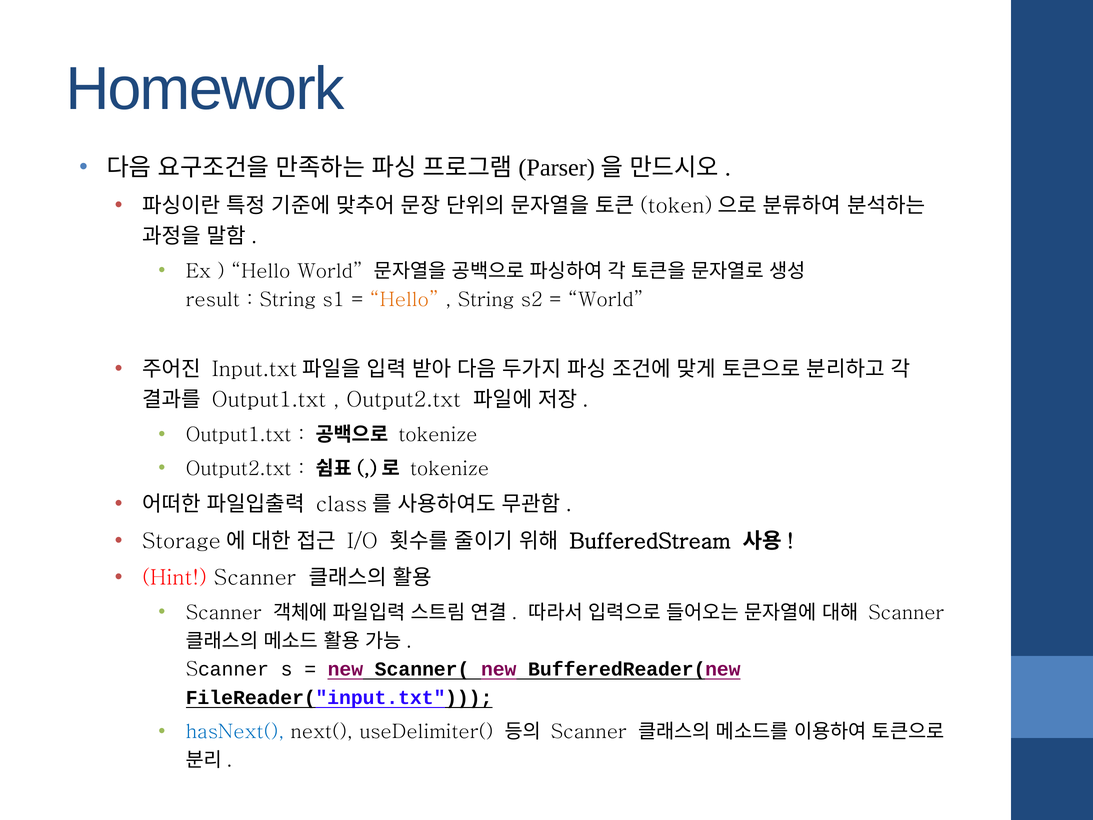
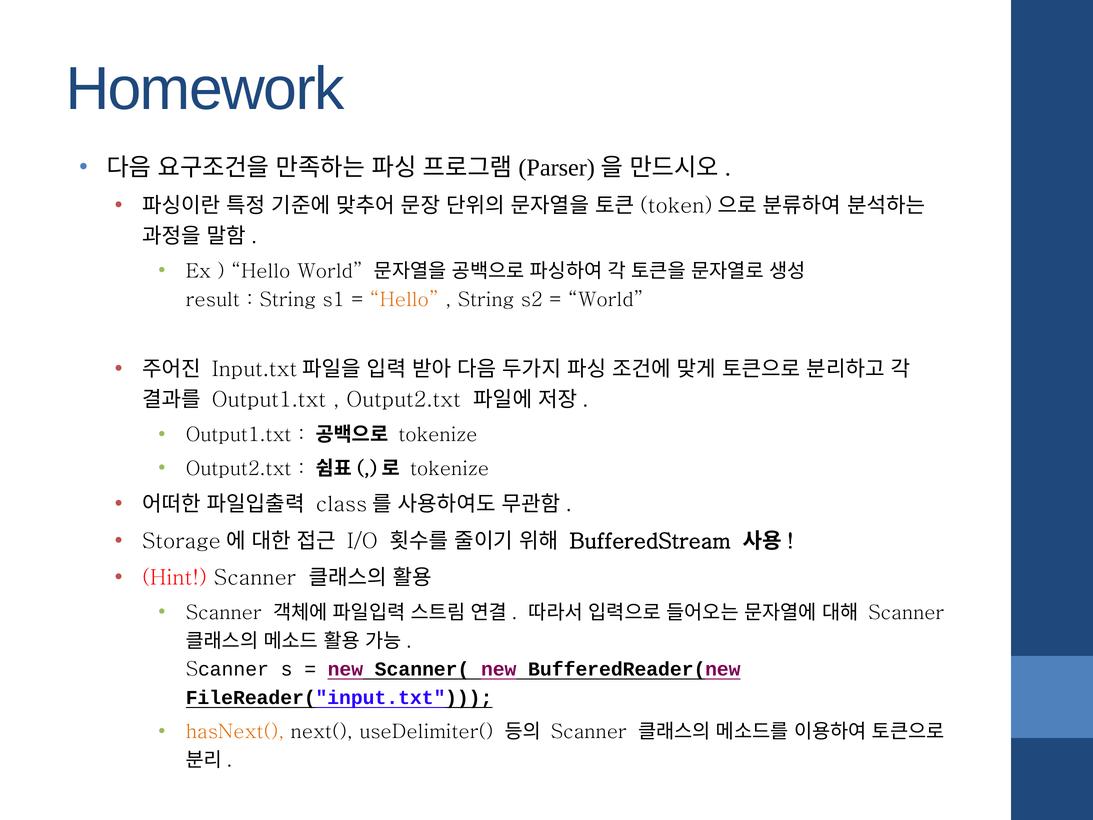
hasNext( colour: blue -> orange
